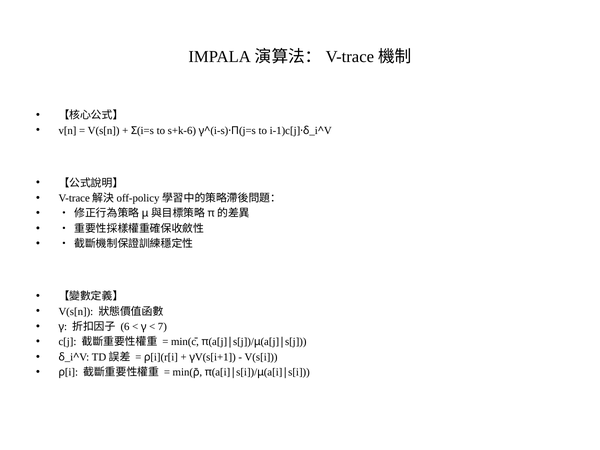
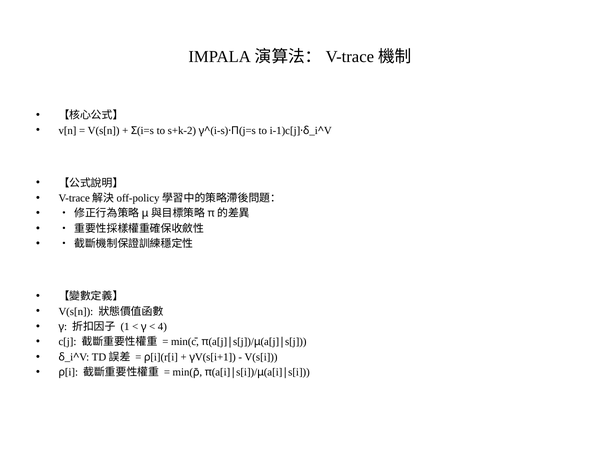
s+k-6: s+k-6 -> s+k-2
6: 6 -> 1
7: 7 -> 4
